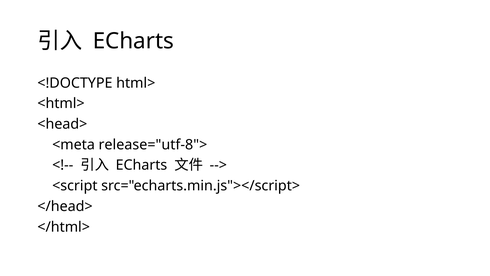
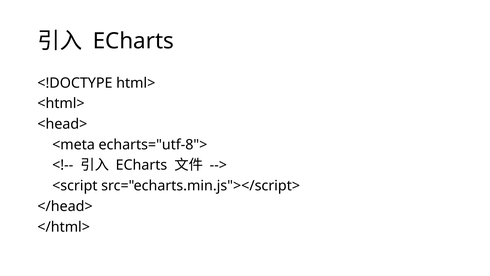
release="utf-8">: release="utf-8"> -> echarts="utf-8">
